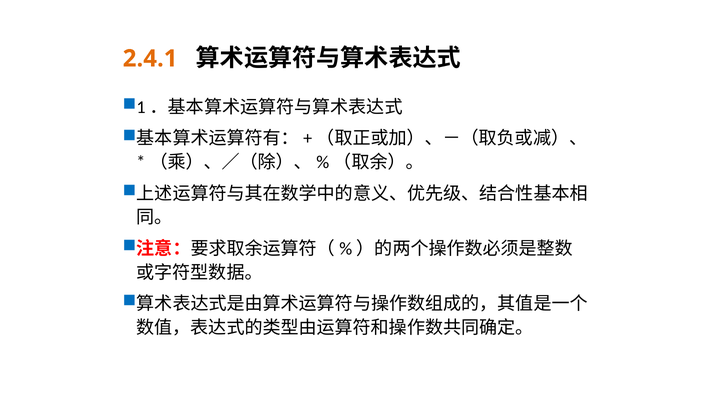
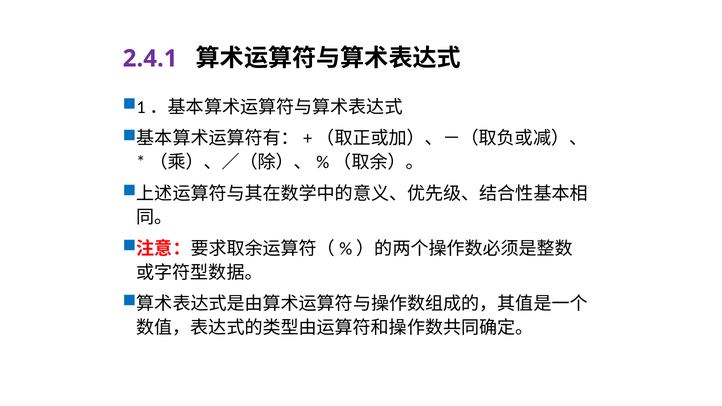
2.4.1 colour: orange -> purple
